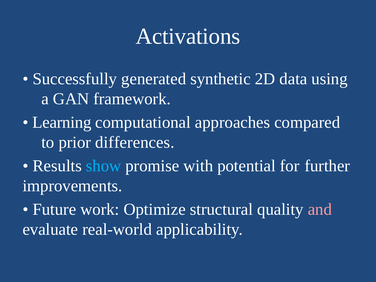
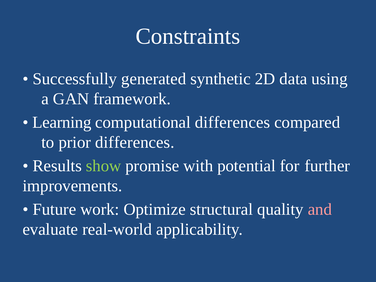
Activations: Activations -> Constraints
computational approaches: approaches -> differences
show colour: light blue -> light green
